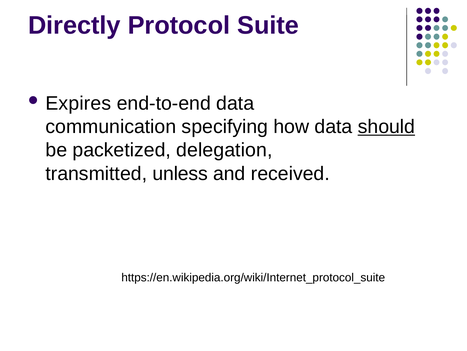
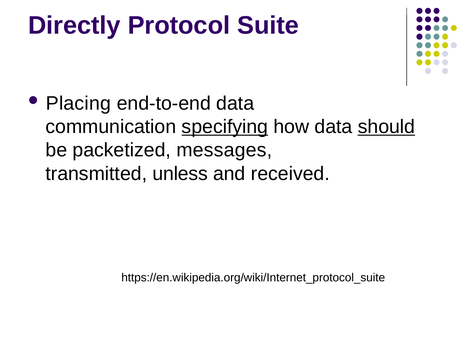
Expires: Expires -> Placing
specifying underline: none -> present
delegation: delegation -> messages
